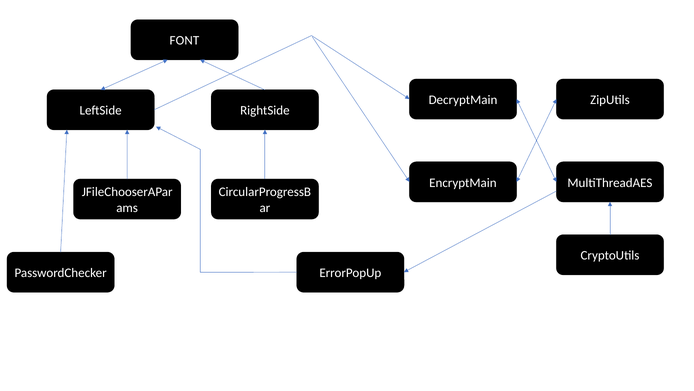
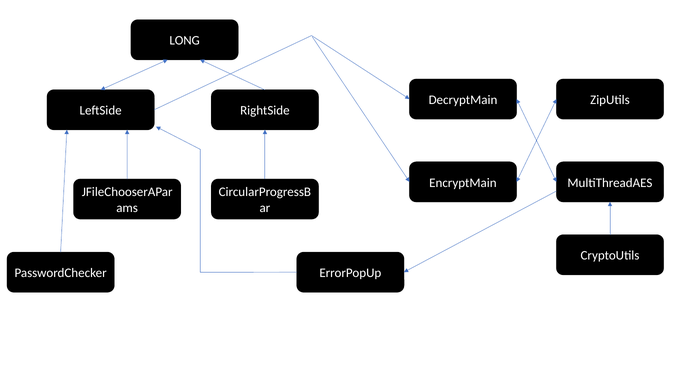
FONT: FONT -> LONG
